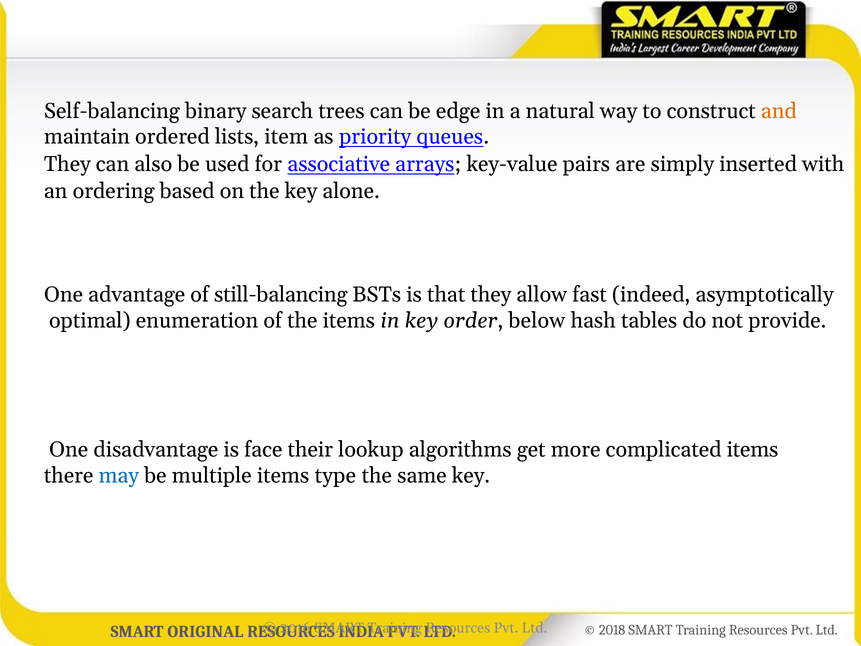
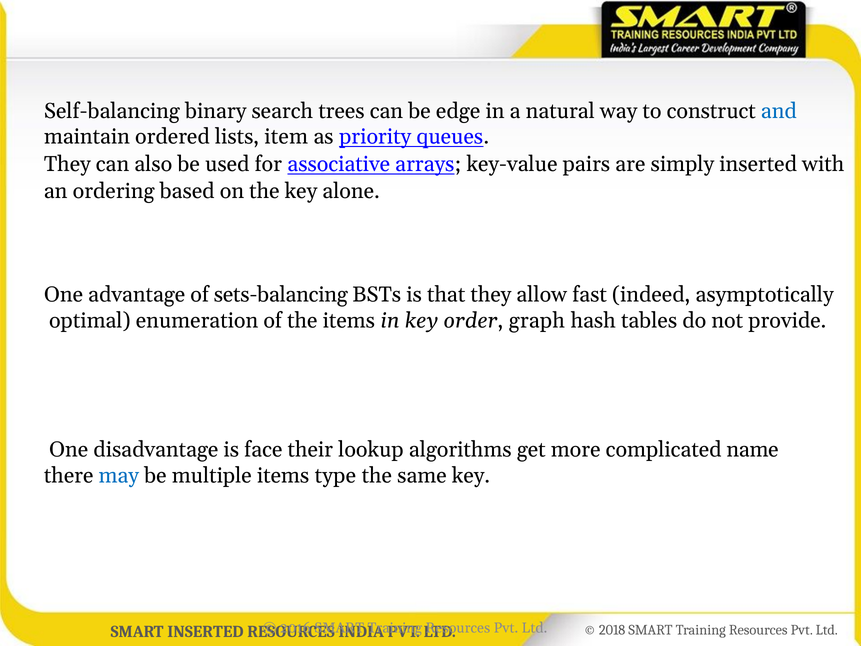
and colour: orange -> blue
still-balancing: still-balancing -> sets-balancing
below: below -> graph
complicated items: items -> name
SMART ORIGINAL: ORIGINAL -> INSERTED
